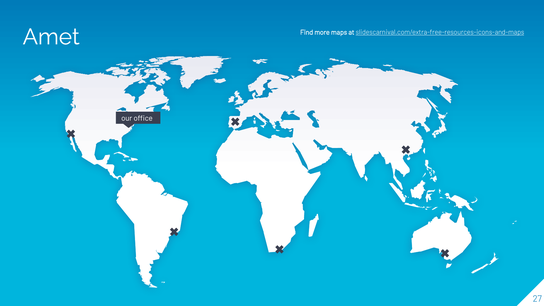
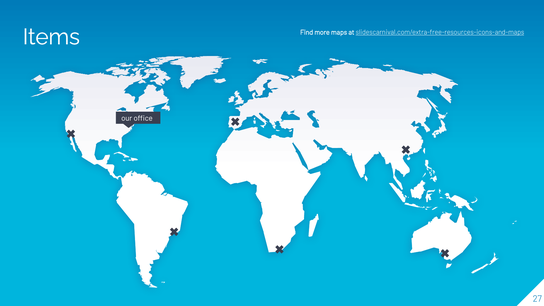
Amet: Amet -> Items
